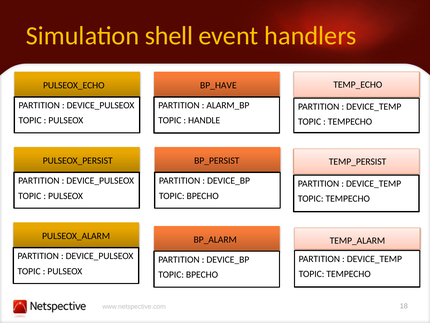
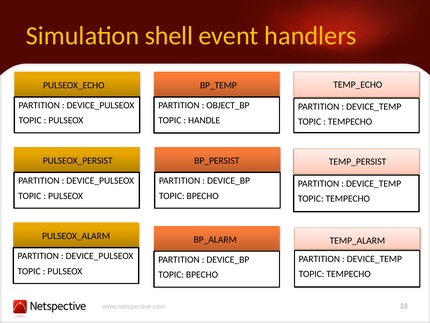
BP_HAVE: BP_HAVE -> BP_TEMP
ALARM_BP: ALARM_BP -> OBJECT_BP
